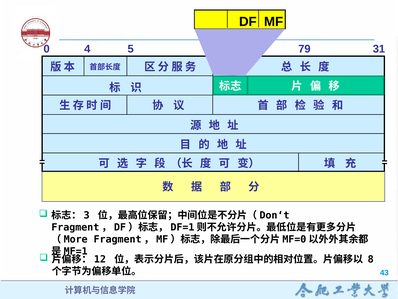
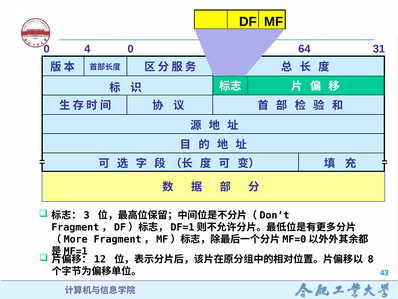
4 5: 5 -> 0
79: 79 -> 64
